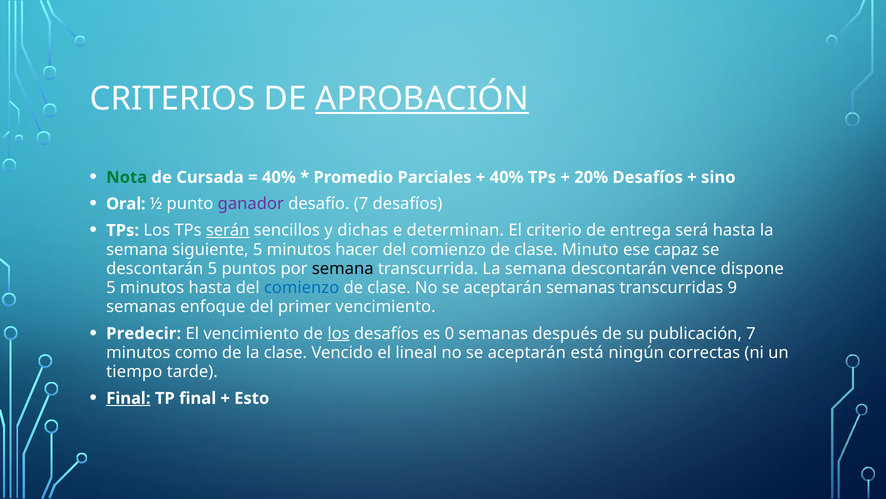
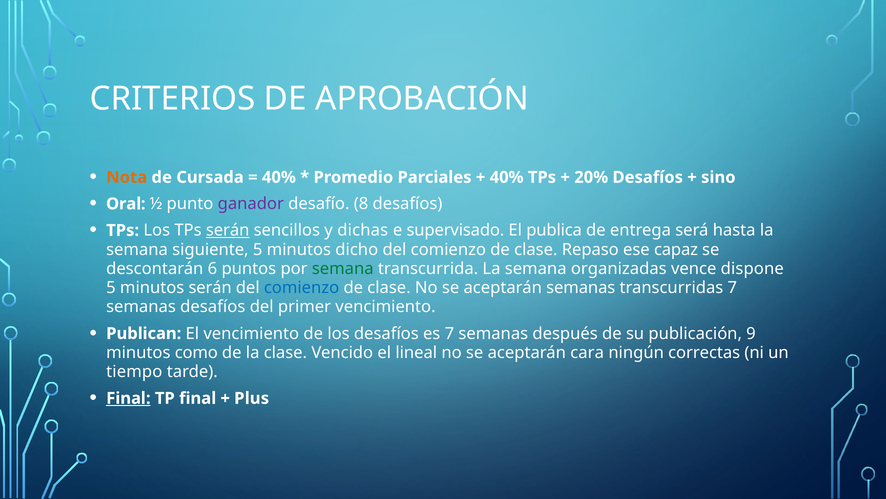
APROBACIÓN underline: present -> none
Nota colour: green -> orange
desafío 7: 7 -> 8
determinan: determinan -> supervisado
criterio: criterio -> publica
hacer: hacer -> dicho
Minuto: Minuto -> Repaso
descontarán 5: 5 -> 6
semana at (343, 268) colour: black -> green
semana descontarán: descontarán -> organizadas
minutos hasta: hasta -> serán
transcurridas 9: 9 -> 7
semanas enfoque: enfoque -> desafíos
Predecir: Predecir -> Publican
los at (339, 333) underline: present -> none
es 0: 0 -> 7
publicación 7: 7 -> 9
está: está -> cara
Esto: Esto -> Plus
